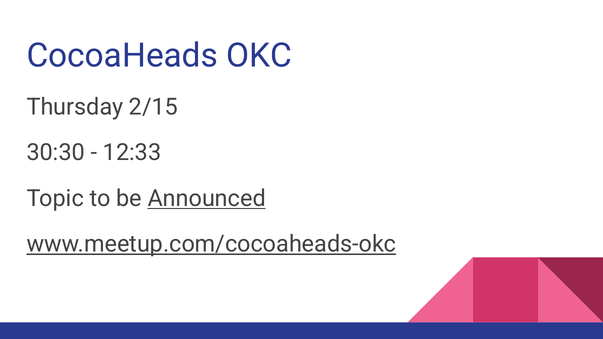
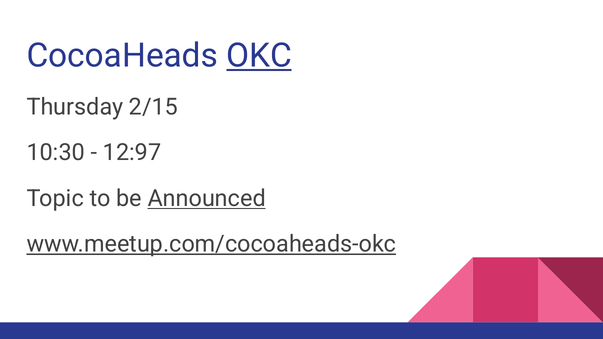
OKC underline: none -> present
30:30: 30:30 -> 10:30
12:33: 12:33 -> 12:97
